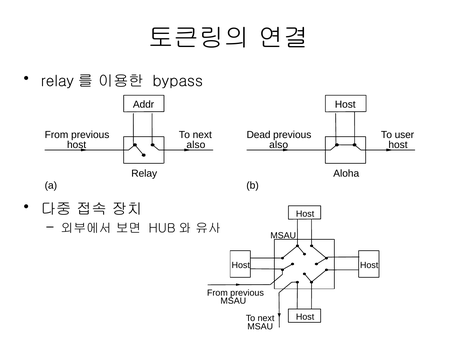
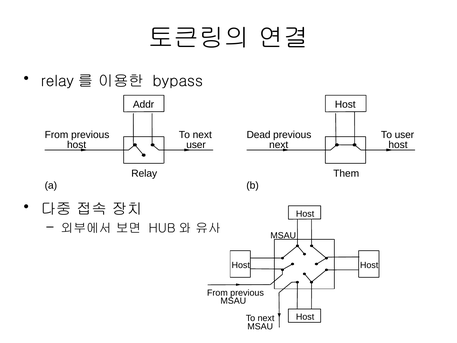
also at (196, 145): also -> user
also at (279, 145): also -> next
Aloha: Aloha -> Them
